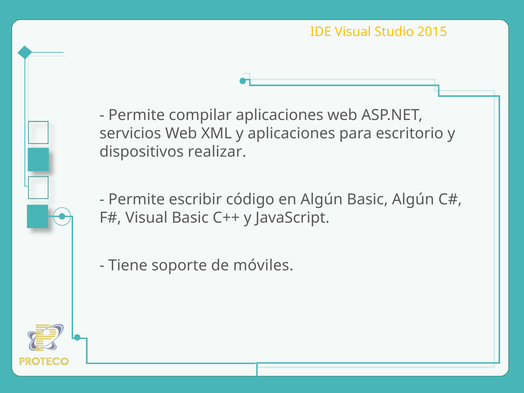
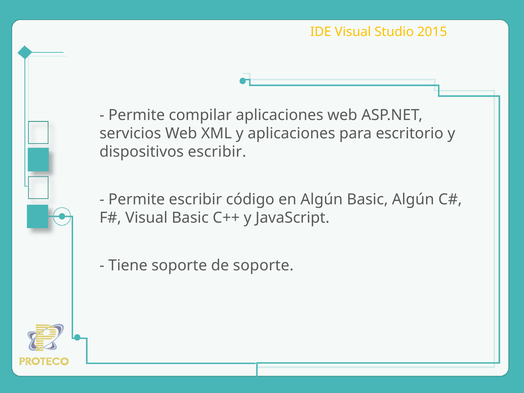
dispositivos realizar: realizar -> escribir
de móviles: móviles -> soporte
